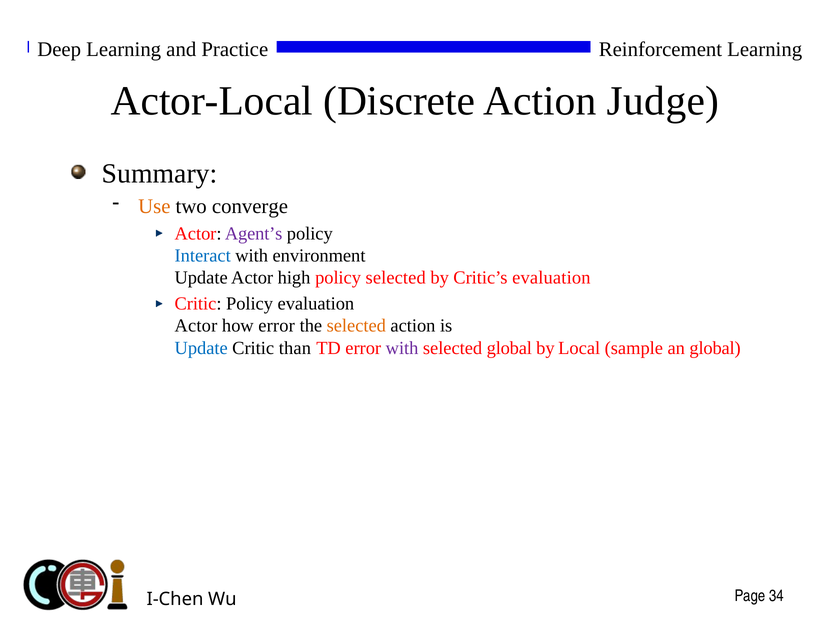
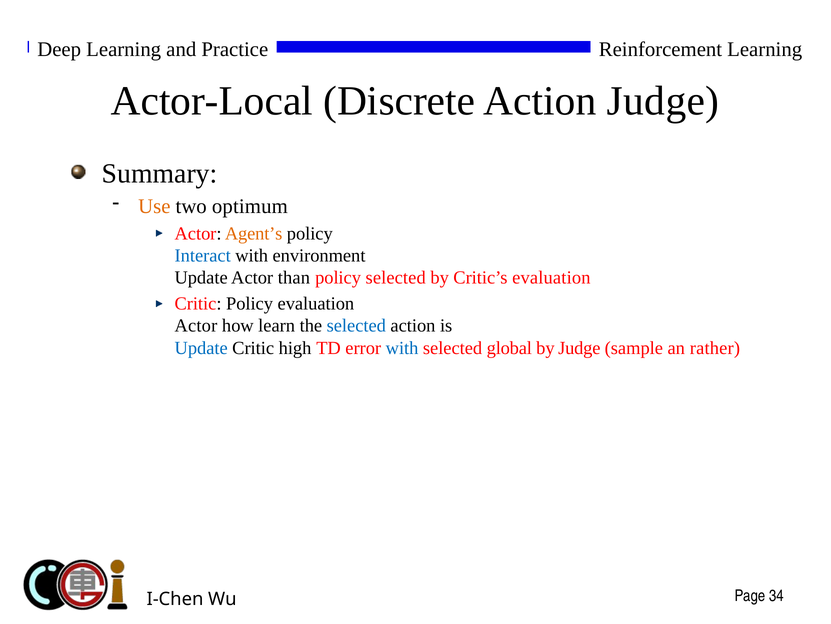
converge: converge -> optimum
Agent’s colour: purple -> orange
high: high -> than
how error: error -> learn
selected at (356, 325) colour: orange -> blue
than: than -> high
with at (402, 348) colour: purple -> blue
by Local: Local -> Judge
an global: global -> rather
